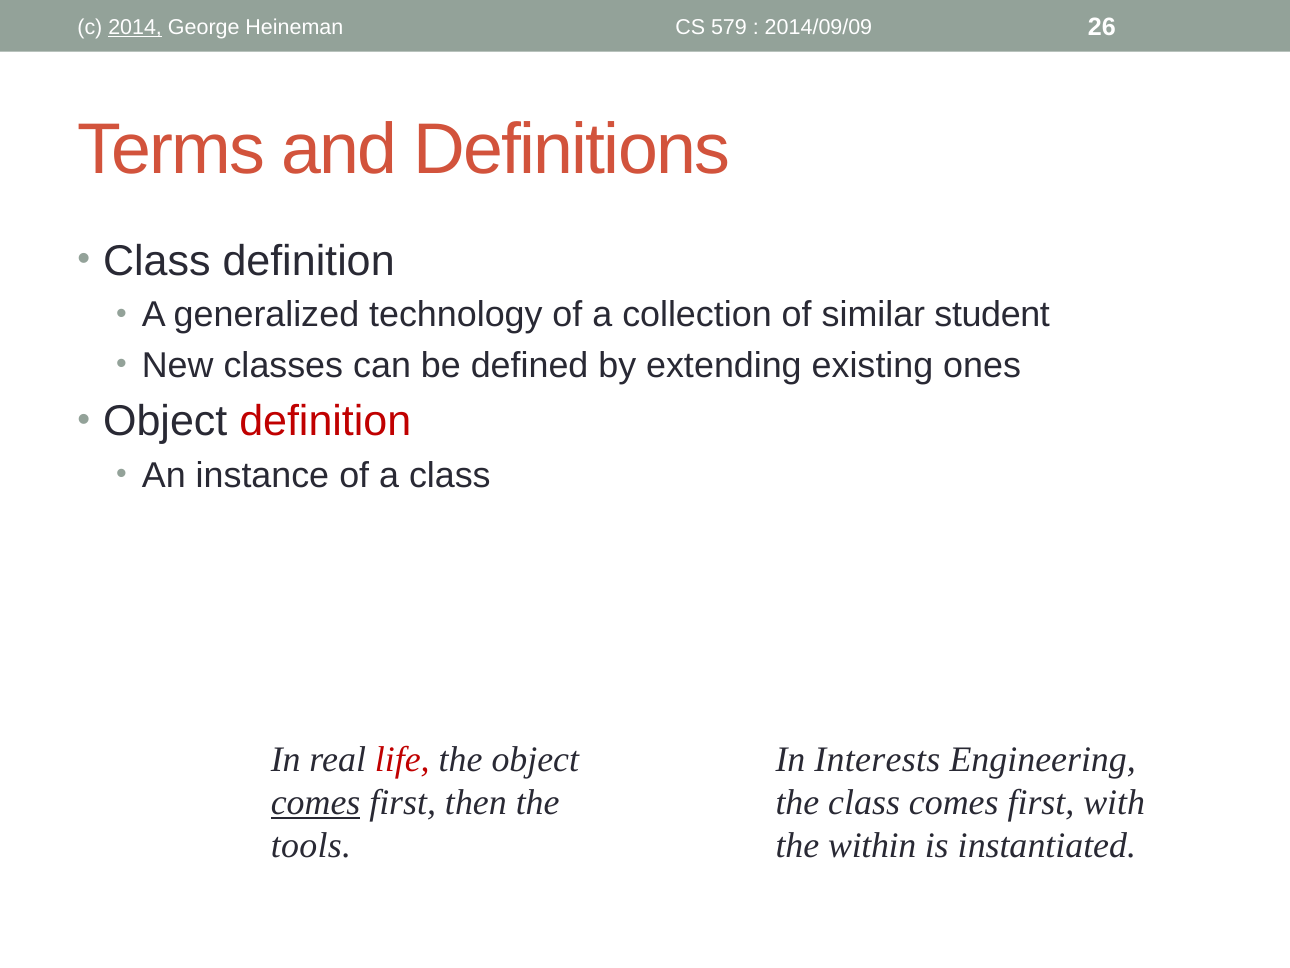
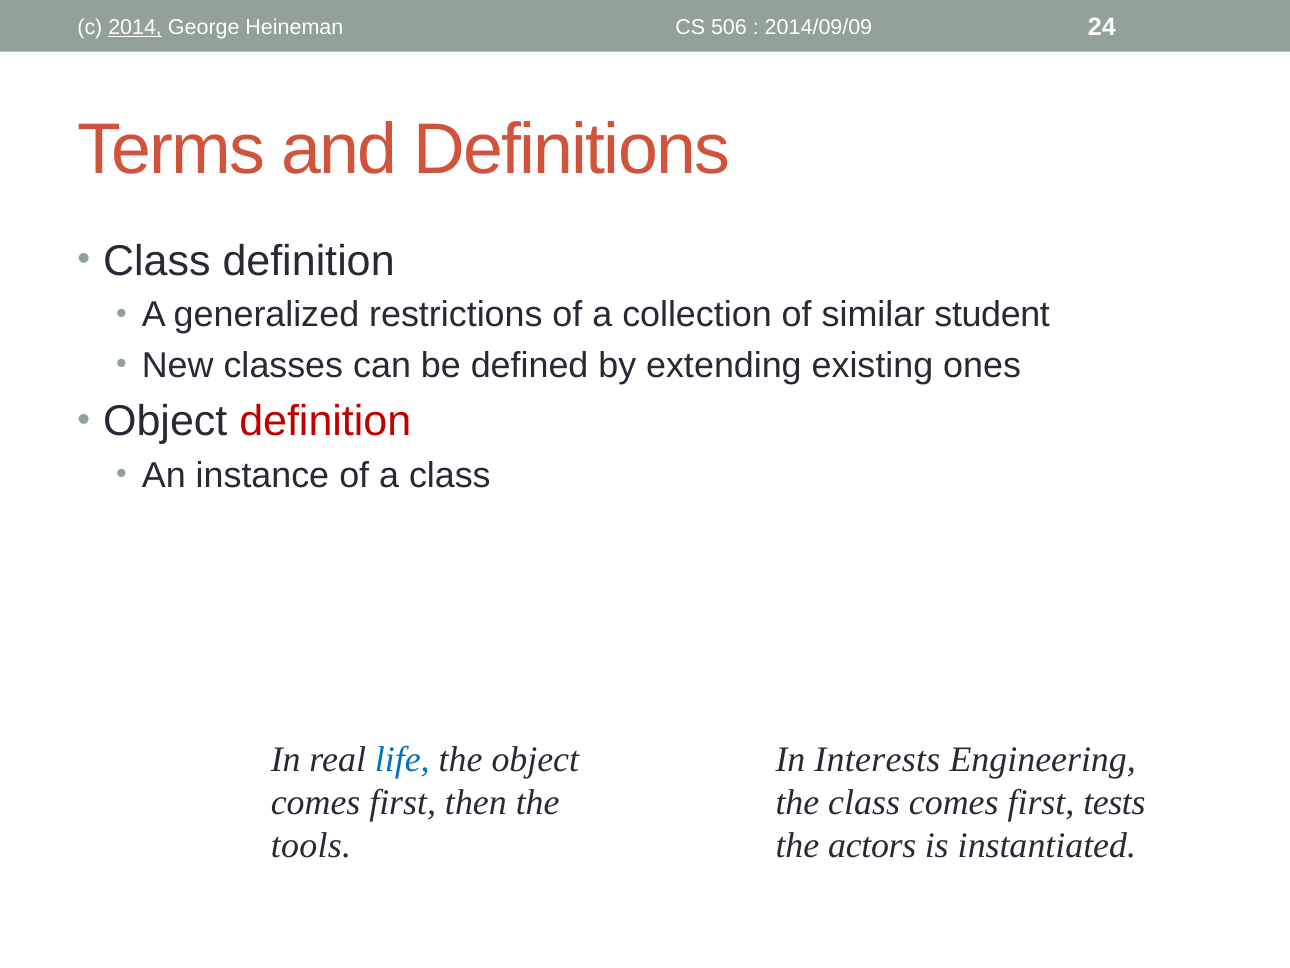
579: 579 -> 506
26: 26 -> 24
technology: technology -> restrictions
life colour: red -> blue
comes at (316, 802) underline: present -> none
with: with -> tests
within: within -> actors
